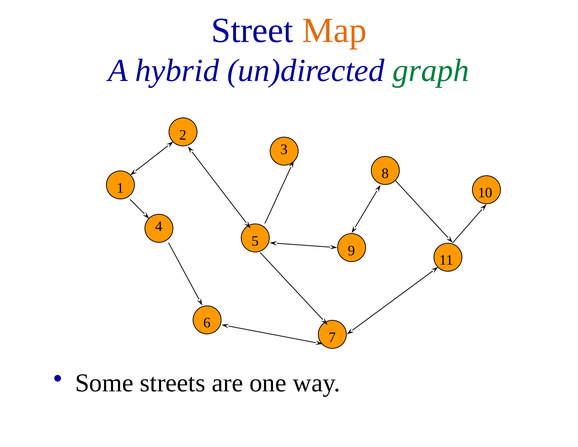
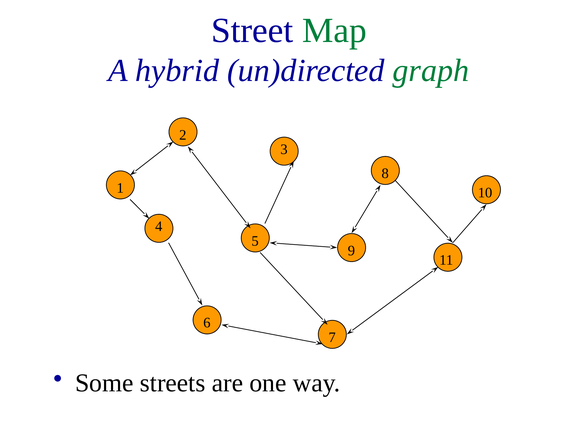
Map colour: orange -> green
